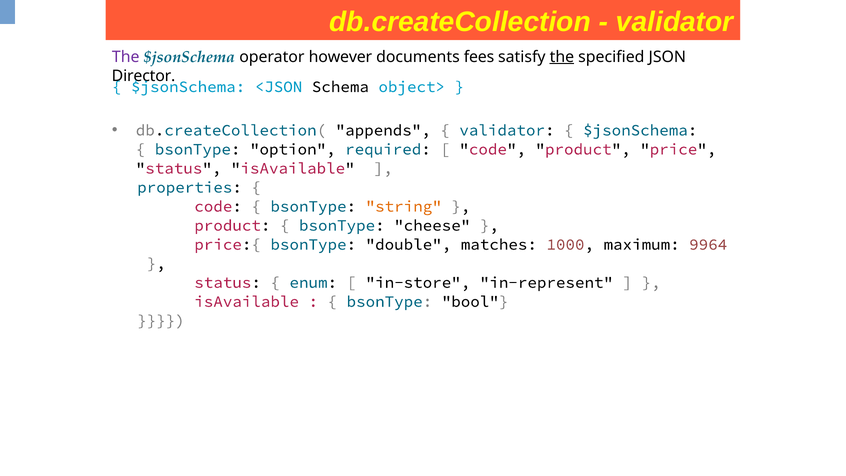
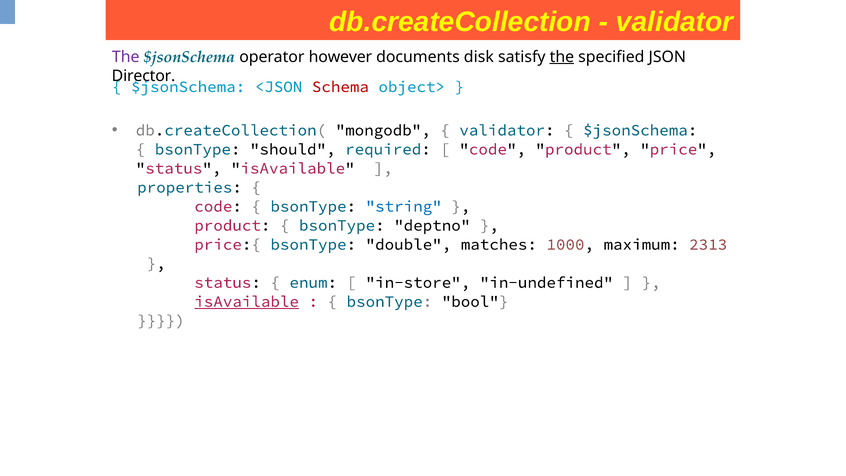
fees: fees -> disk
Schema colour: black -> red
appends: appends -> mongodb
option: option -> should
string colour: orange -> blue
cheese: cheese -> deptno
9964: 9964 -> 2313
in-represent: in-represent -> in-undefined
isAvailable at (247, 301) underline: none -> present
